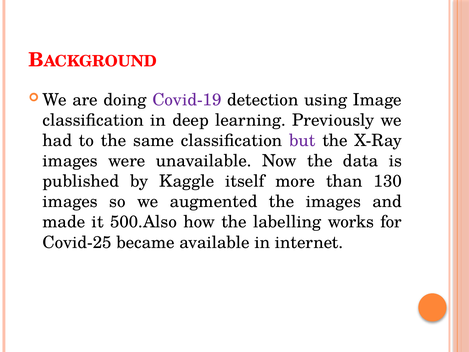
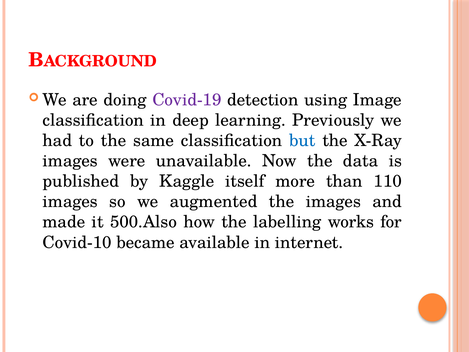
but colour: purple -> blue
130: 130 -> 110
Covid-25: Covid-25 -> Covid-10
